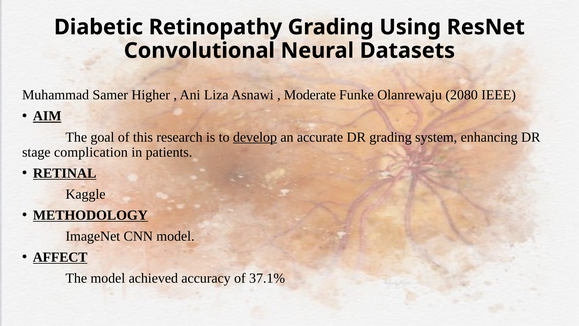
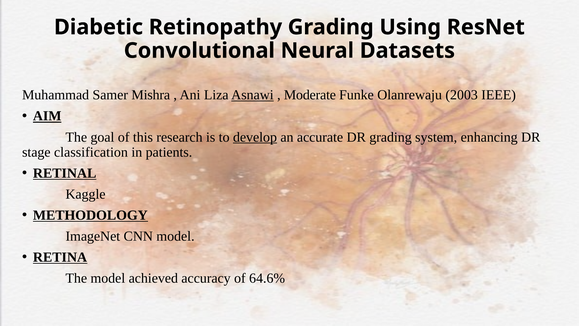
Higher: Higher -> Mishra
Asnawi underline: none -> present
2080: 2080 -> 2003
complication: complication -> classification
AFFECT: AFFECT -> RETINA
37.1%: 37.1% -> 64.6%
